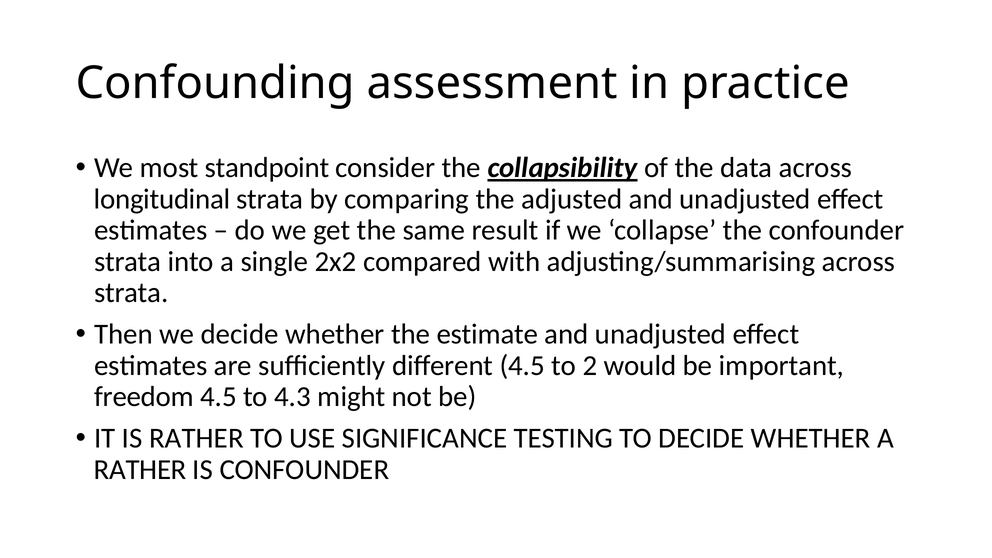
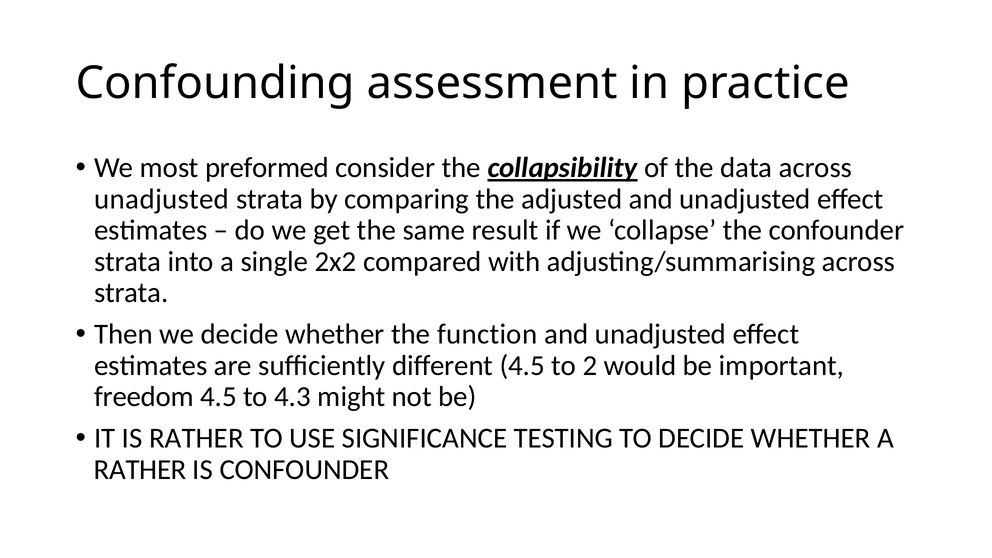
standpoint: standpoint -> preformed
longitudinal at (162, 199): longitudinal -> unadjusted
estimate: estimate -> function
